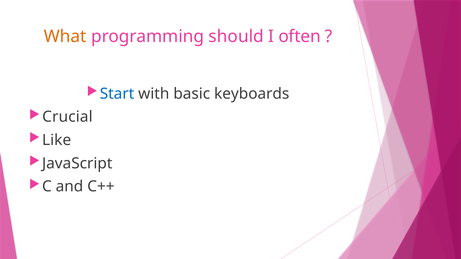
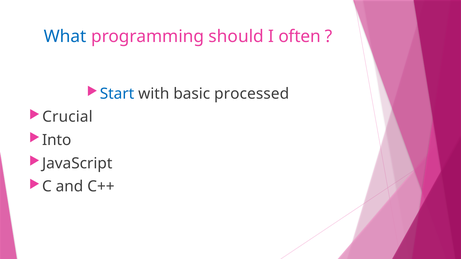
What colour: orange -> blue
keyboards: keyboards -> processed
Like: Like -> Into
